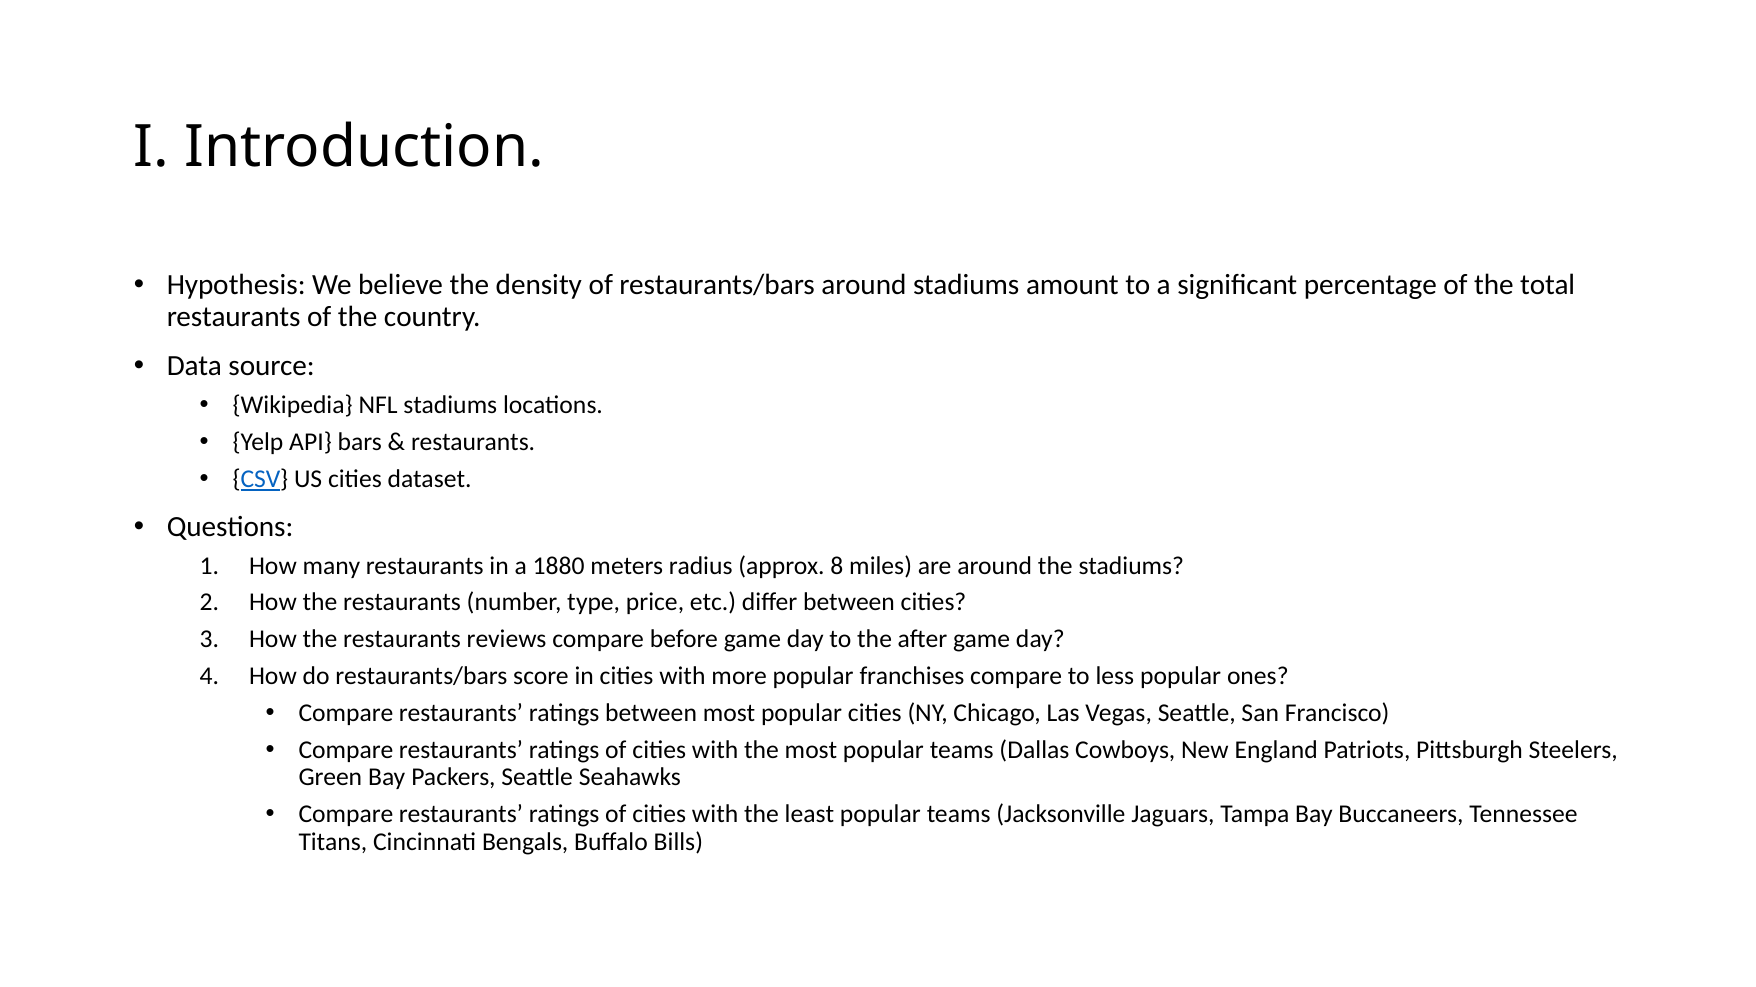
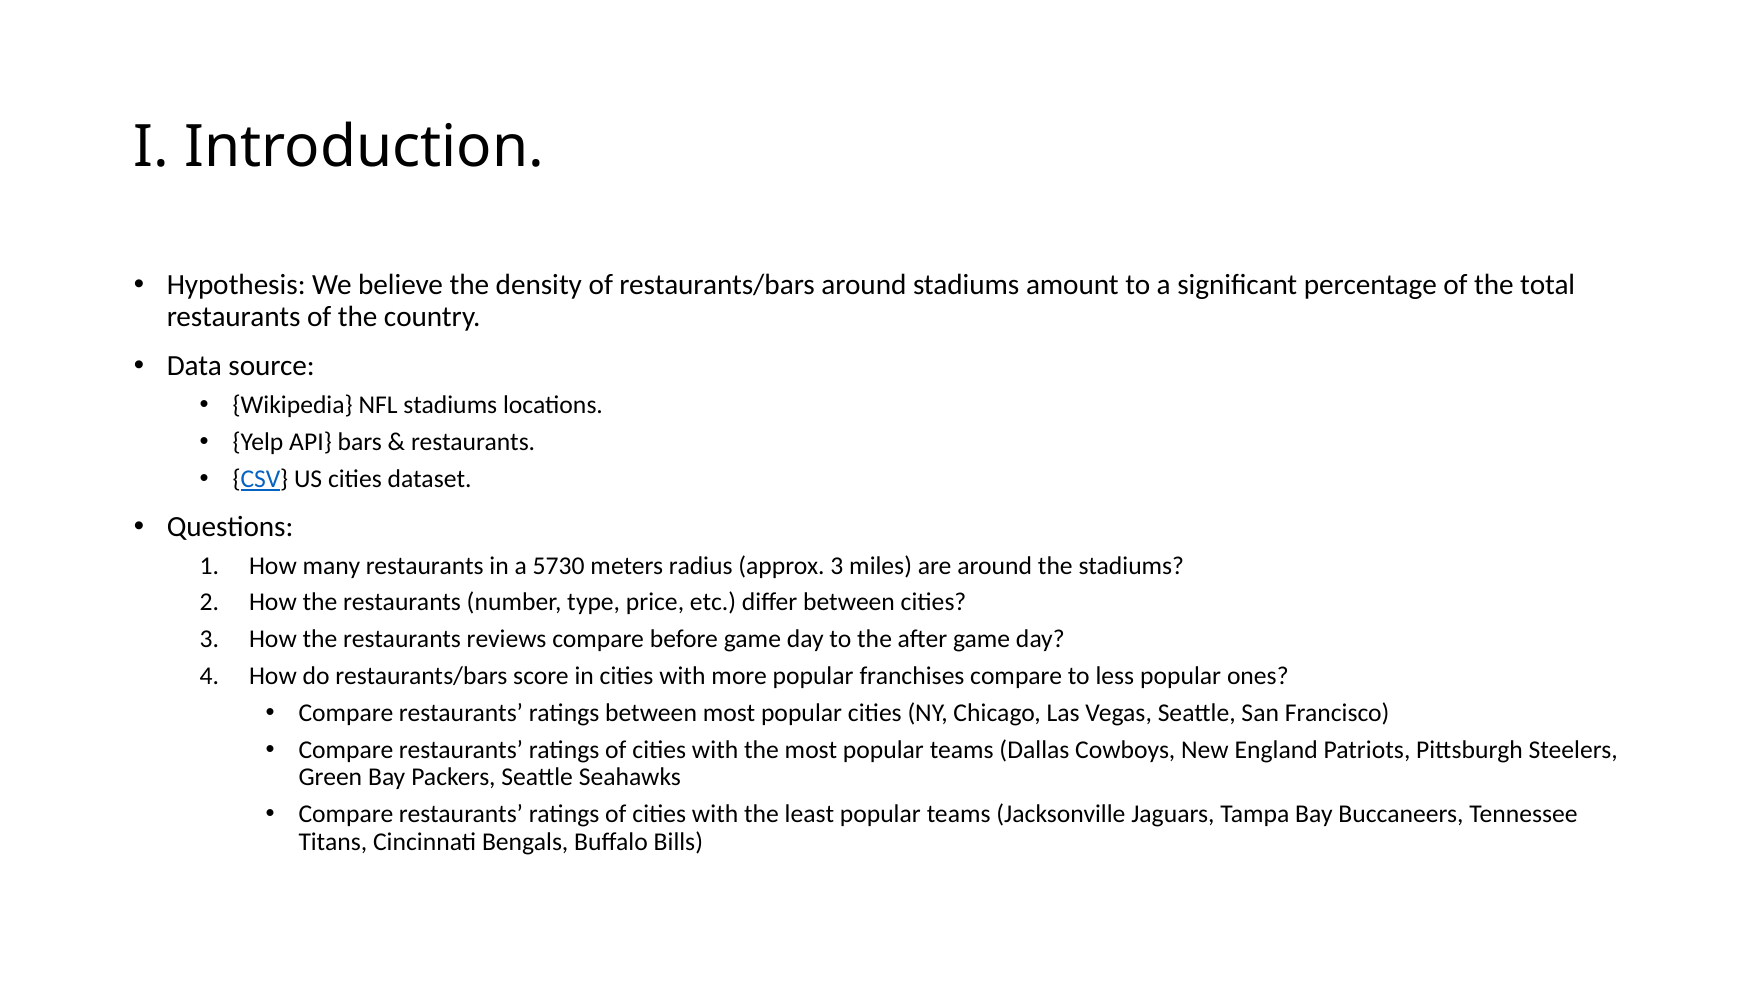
1880: 1880 -> 5730
approx 8: 8 -> 3
